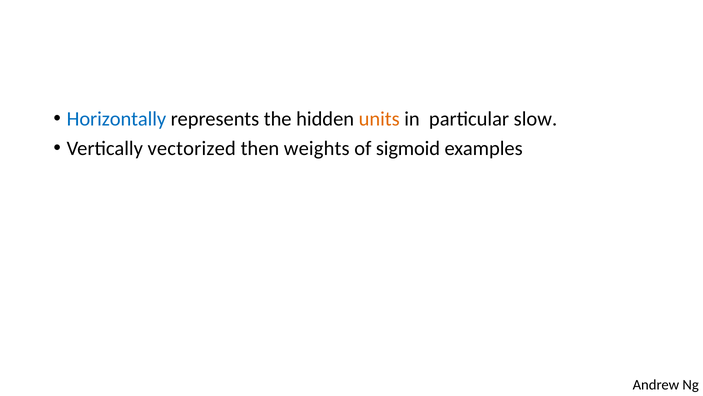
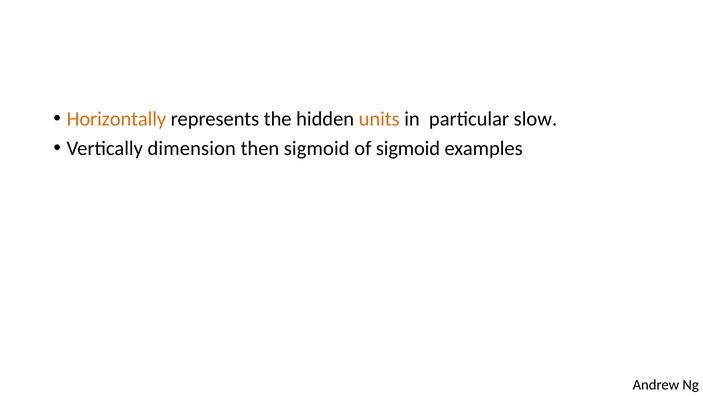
Horizontally colour: blue -> orange
vectorized: vectorized -> dimension
then weights: weights -> sigmoid
